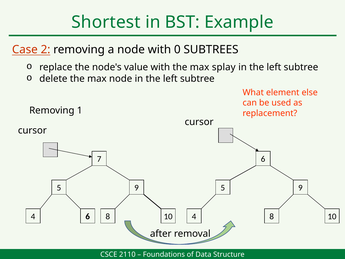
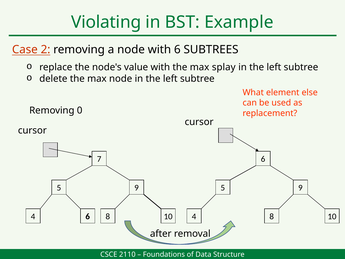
Shortest: Shortest -> Violating
with 0: 0 -> 6
1: 1 -> 0
